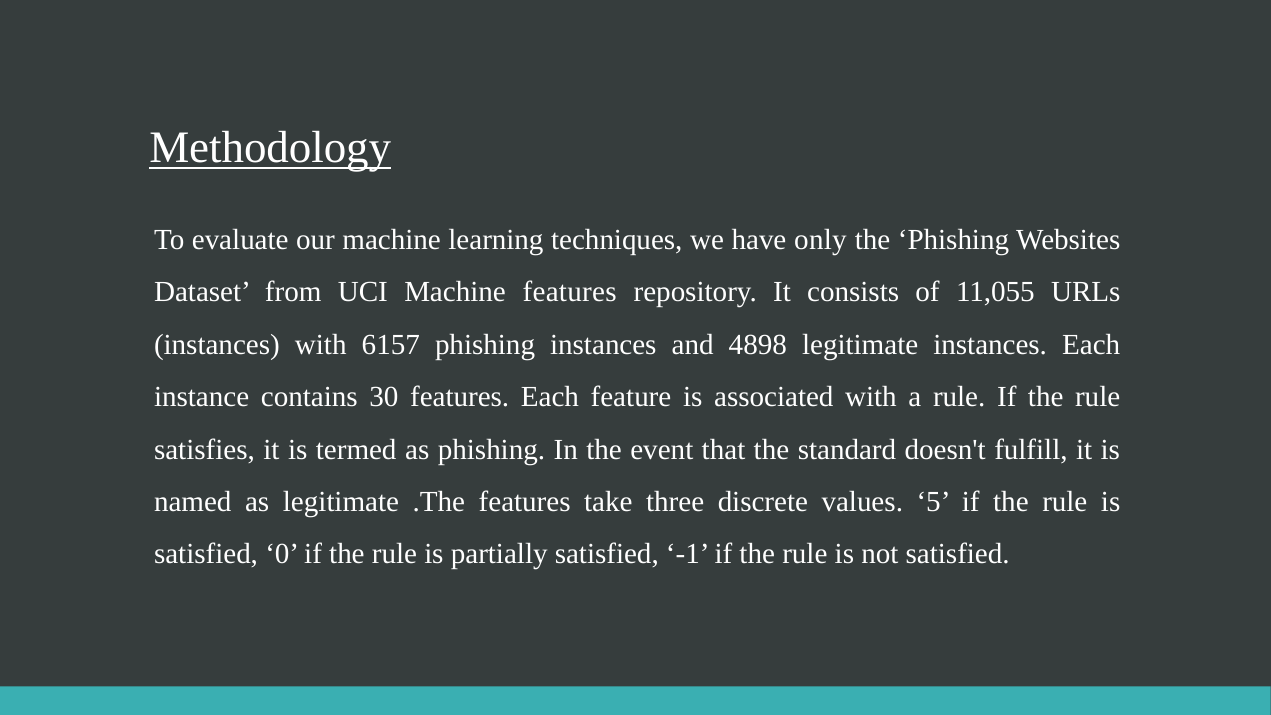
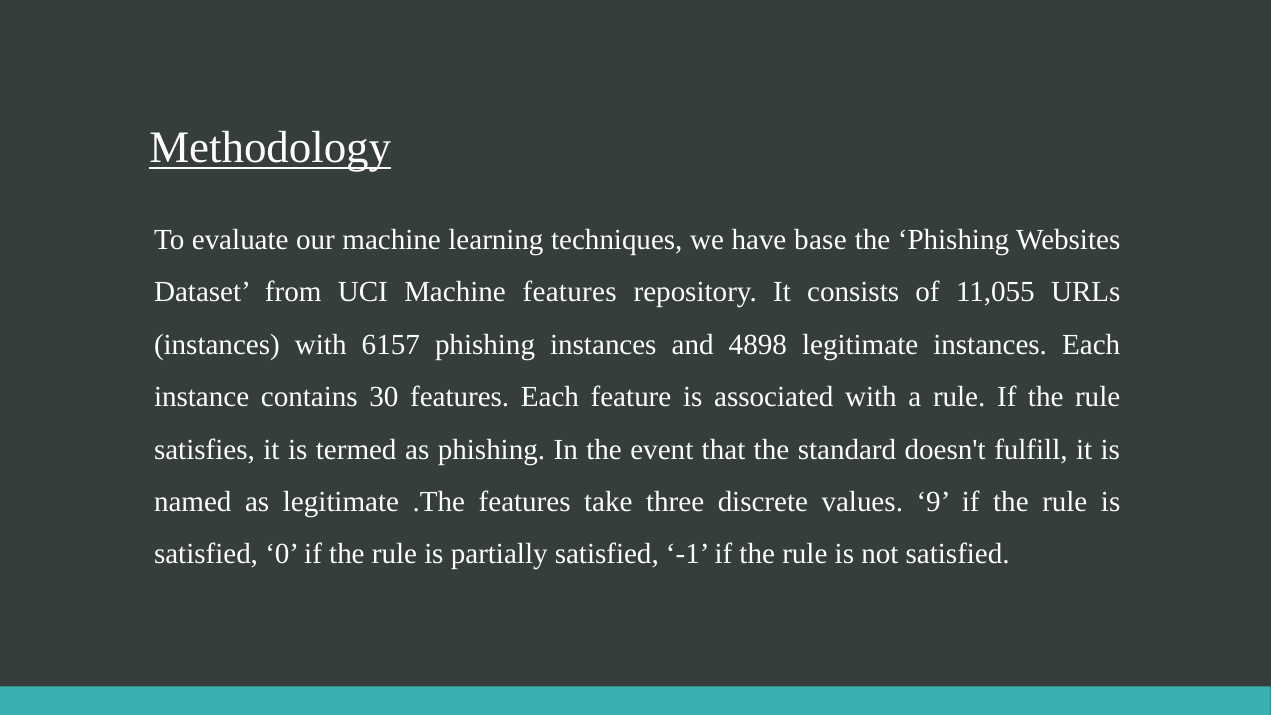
only: only -> base
5: 5 -> 9
